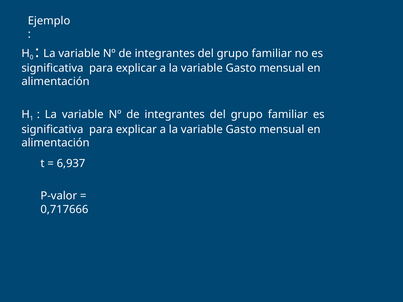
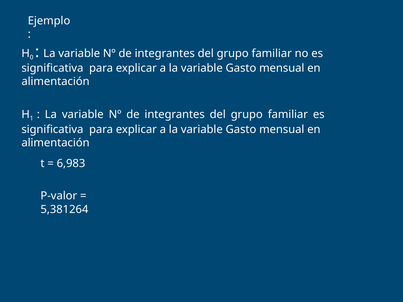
6,937: 6,937 -> 6,983
0,717666: 0,717666 -> 5,381264
